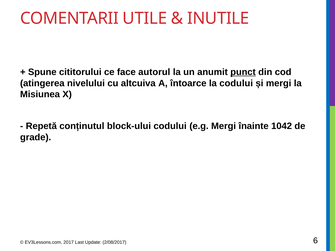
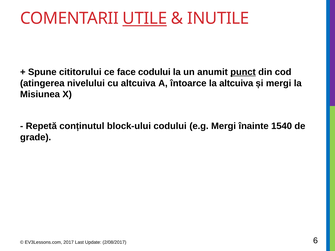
UTILE underline: none -> present
face autorul: autorul -> codului
la codului: codului -> altcuiva
1042: 1042 -> 1540
